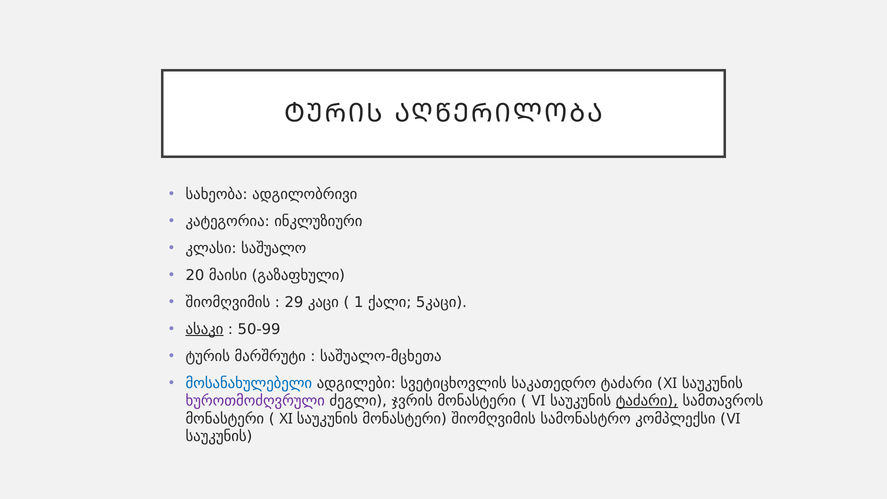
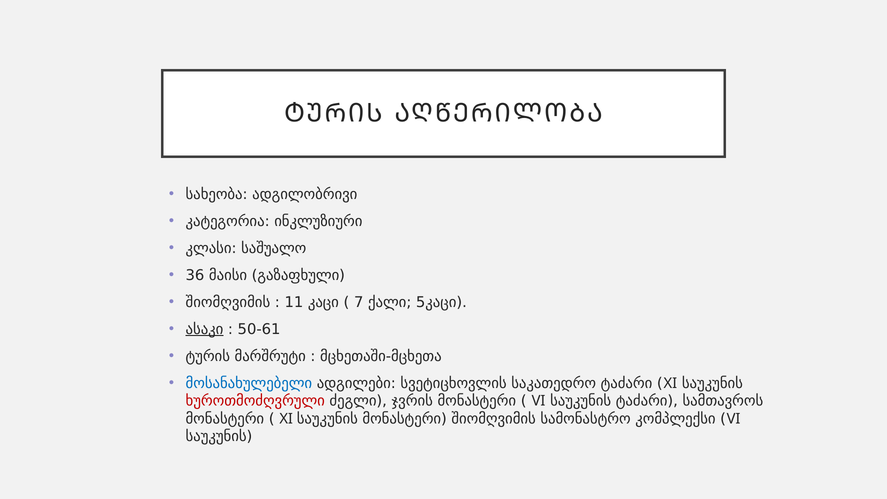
20: 20 -> 36
29: 29 -> 11
1: 1 -> 7
50-99: 50-99 -> 50-61
საშუალო-მცხეთა: საშუალო-მცხეთა -> მცხეთაში-მცხეთა
ხუროთმოძღვრული colour: purple -> red
ტაძარი at (647, 401) underline: present -> none
